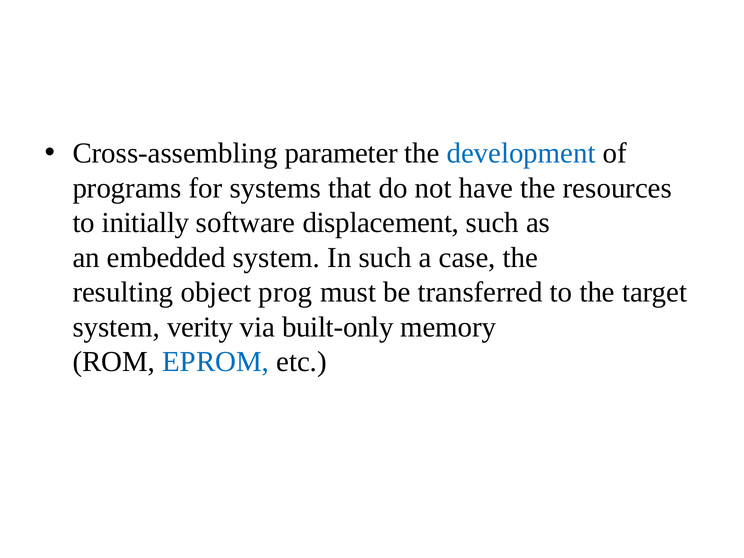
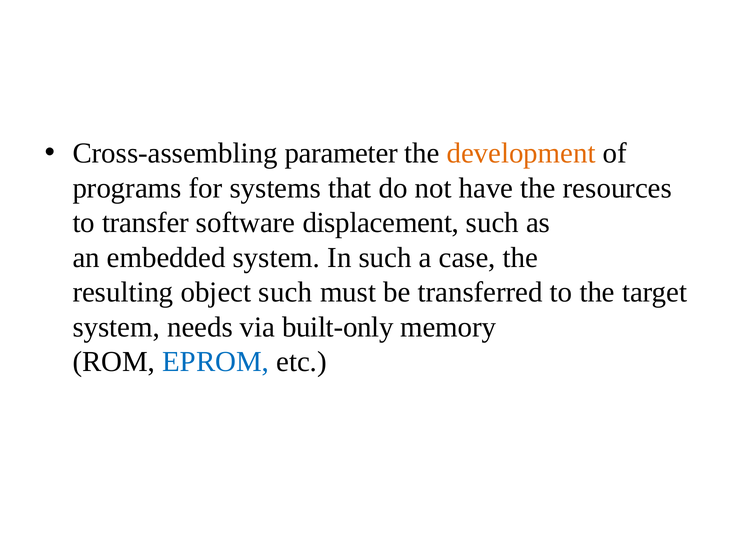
development colour: blue -> orange
initially: initially -> transfer
object prog: prog -> such
verity: verity -> needs
